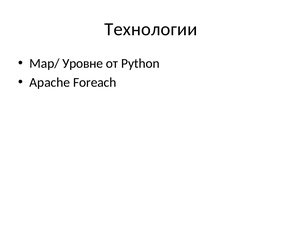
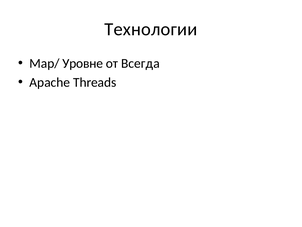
Python: Python -> Всегда
Foreach: Foreach -> Threads
